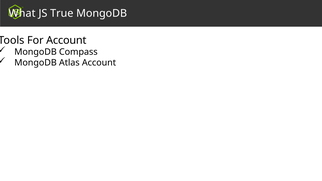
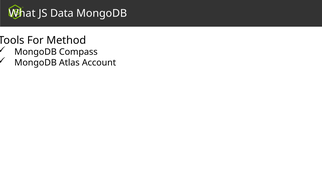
True: True -> Data
For Account: Account -> Method
